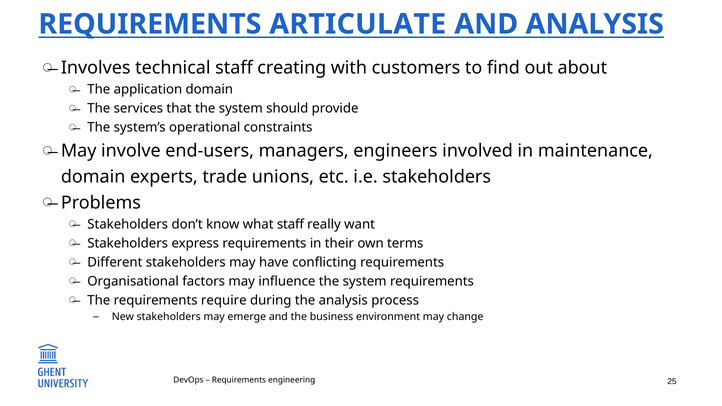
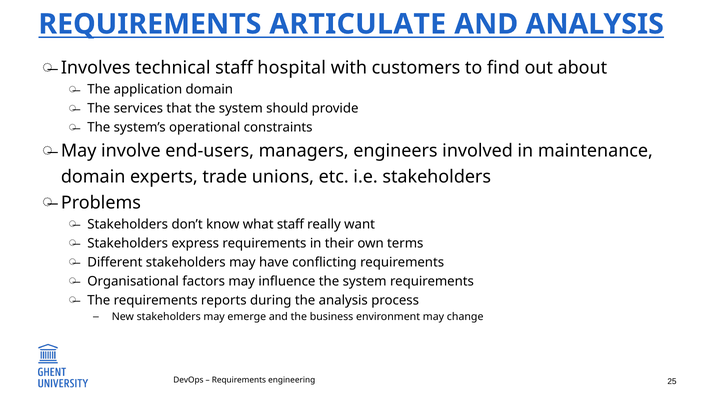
creating: creating -> hospital
require: require -> reports
